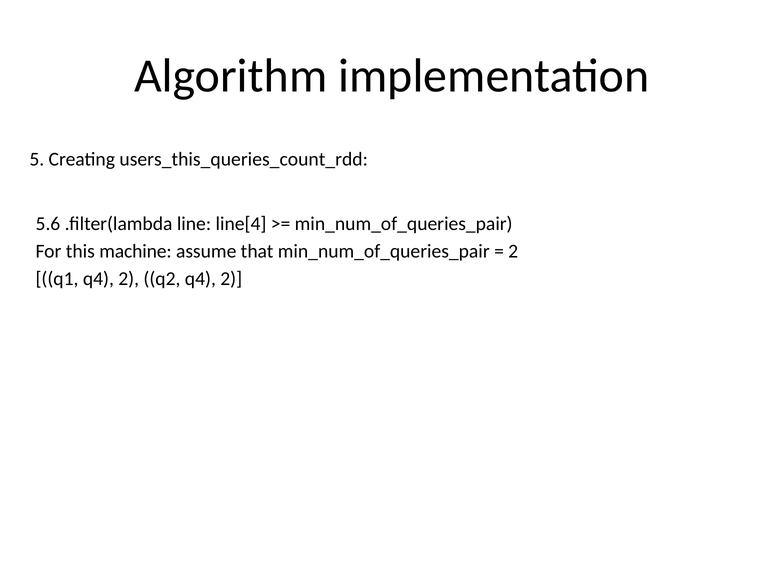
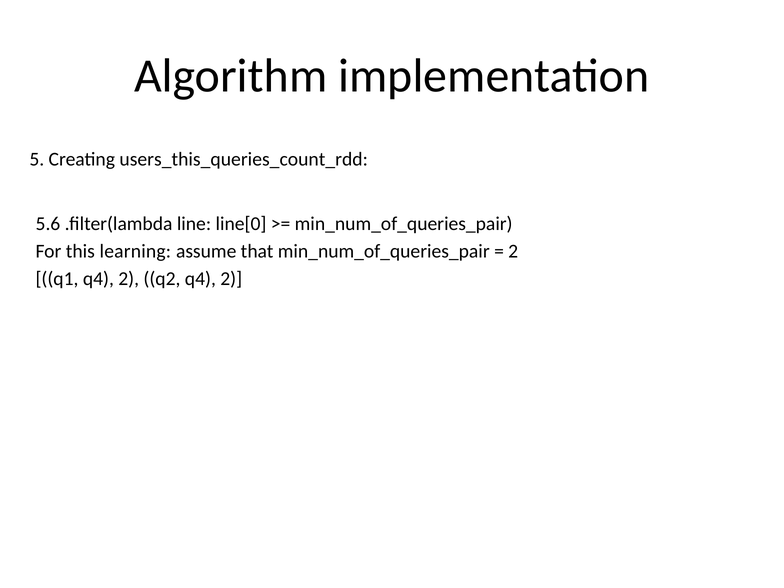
line[4: line[4 -> line[0
machine: machine -> learning
